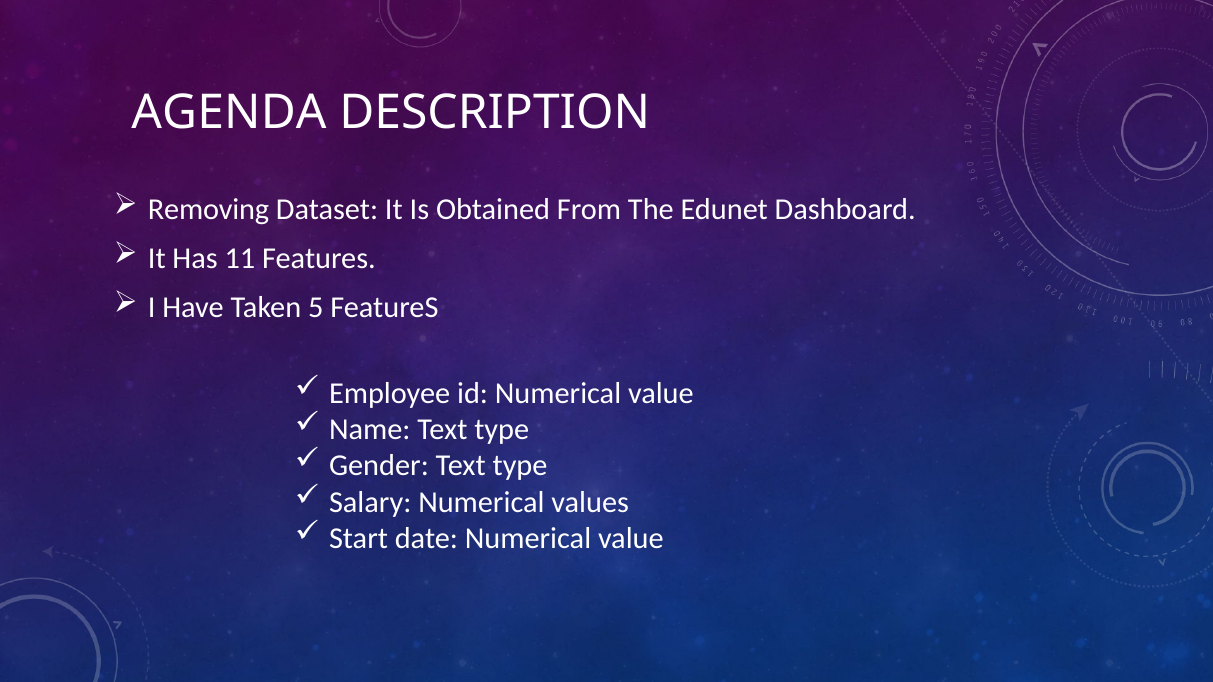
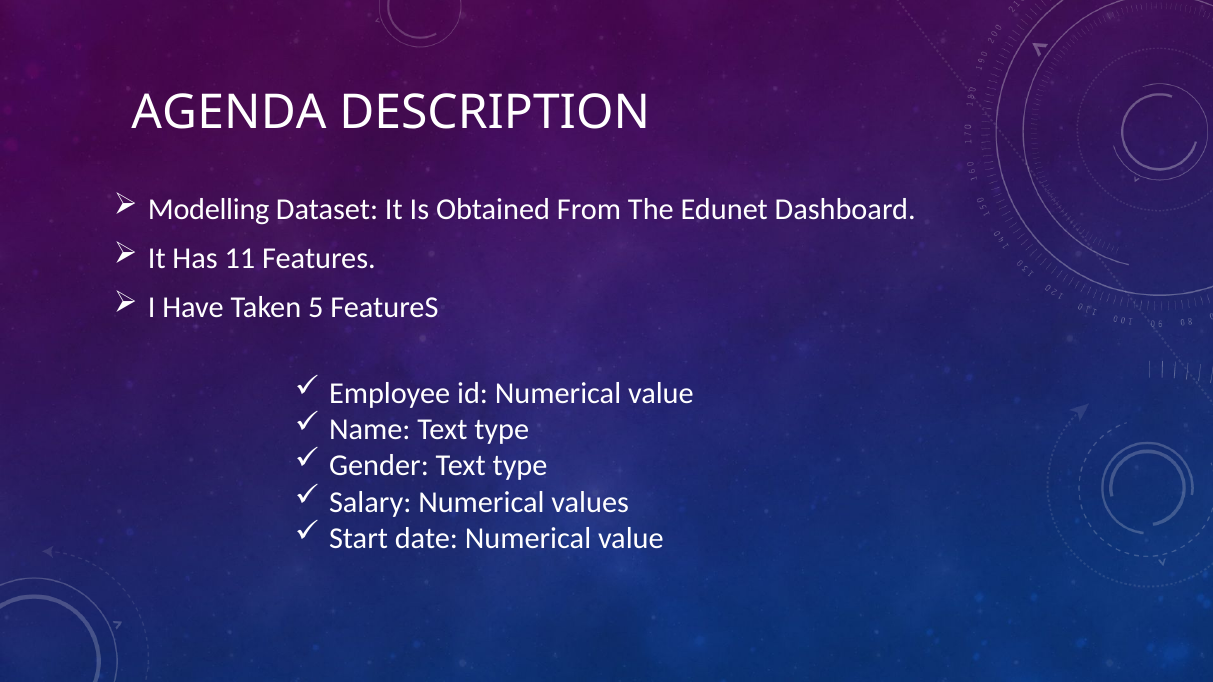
Removing: Removing -> Modelling
